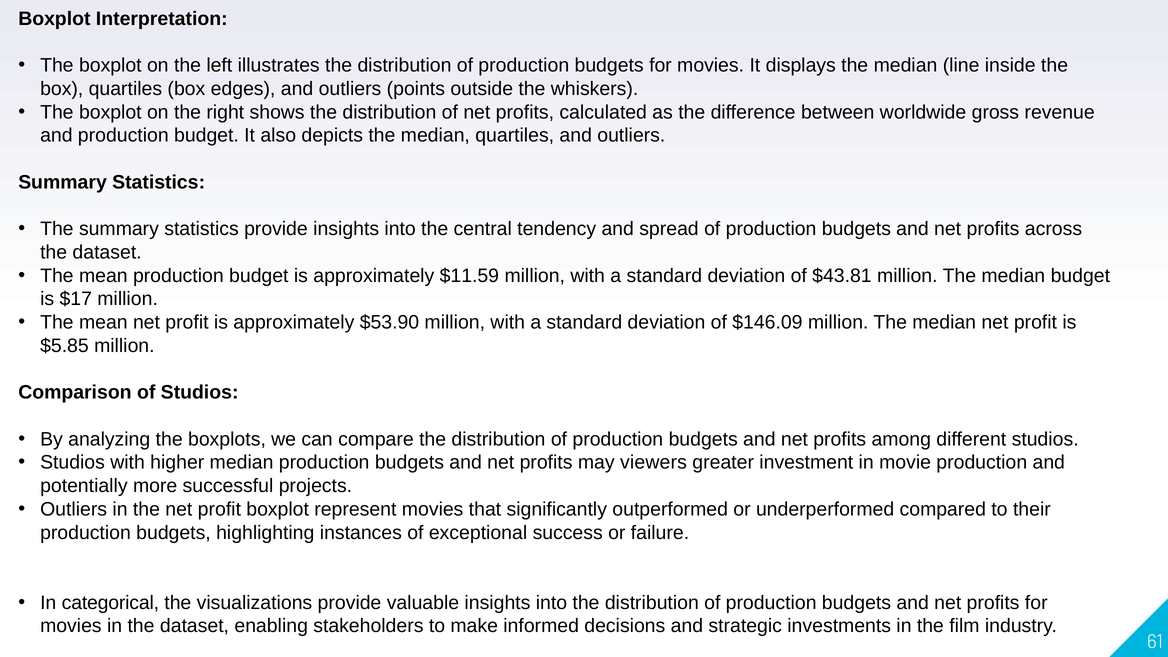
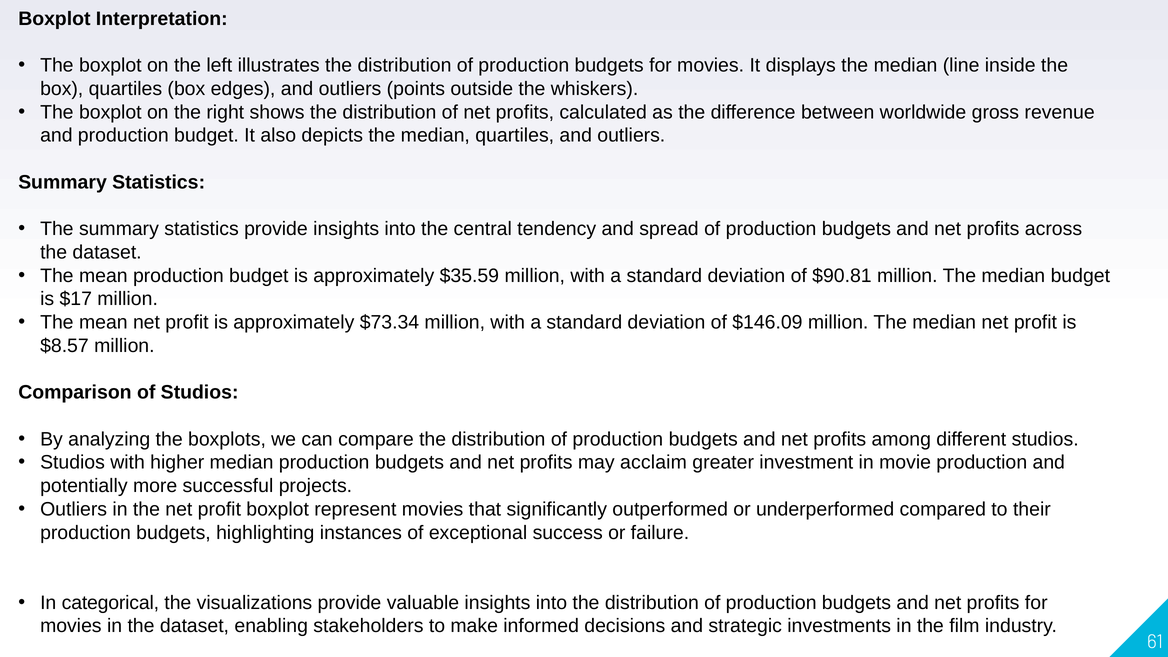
$11.59: $11.59 -> $35.59
$43.81: $43.81 -> $90.81
$53.90: $53.90 -> $73.34
$5.85: $5.85 -> $8.57
viewers: viewers -> acclaim
